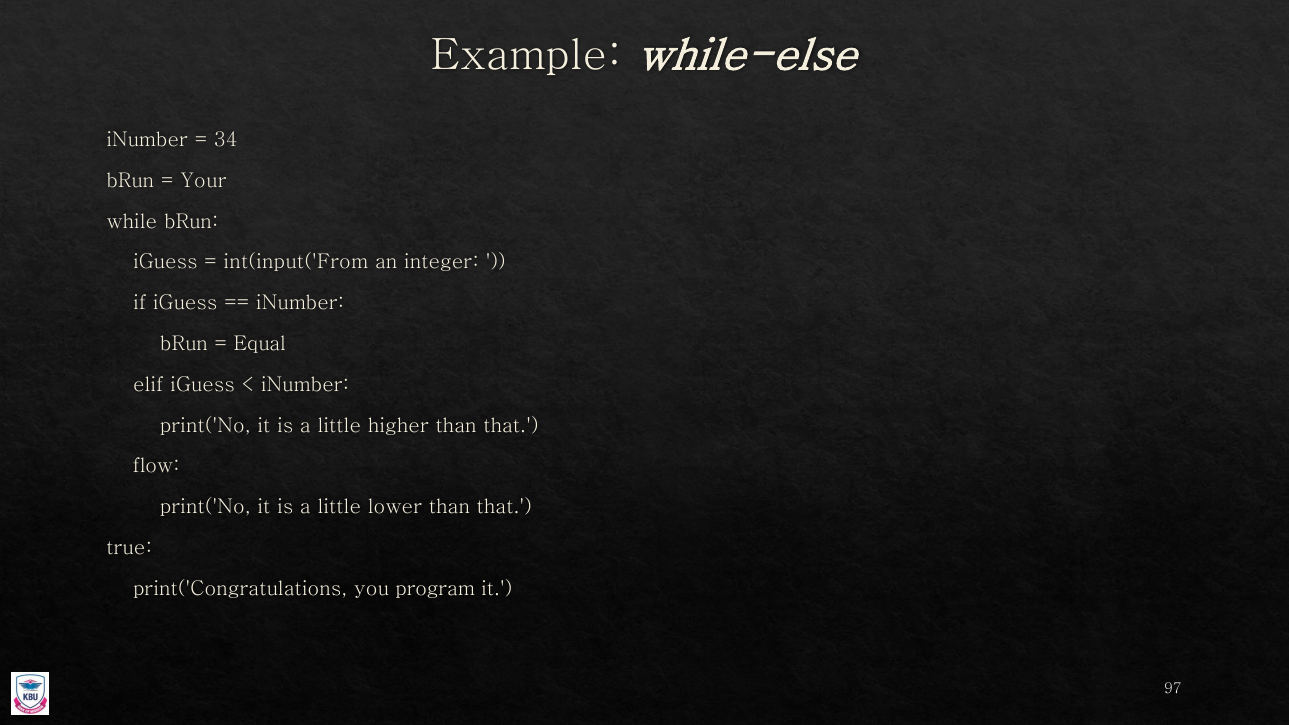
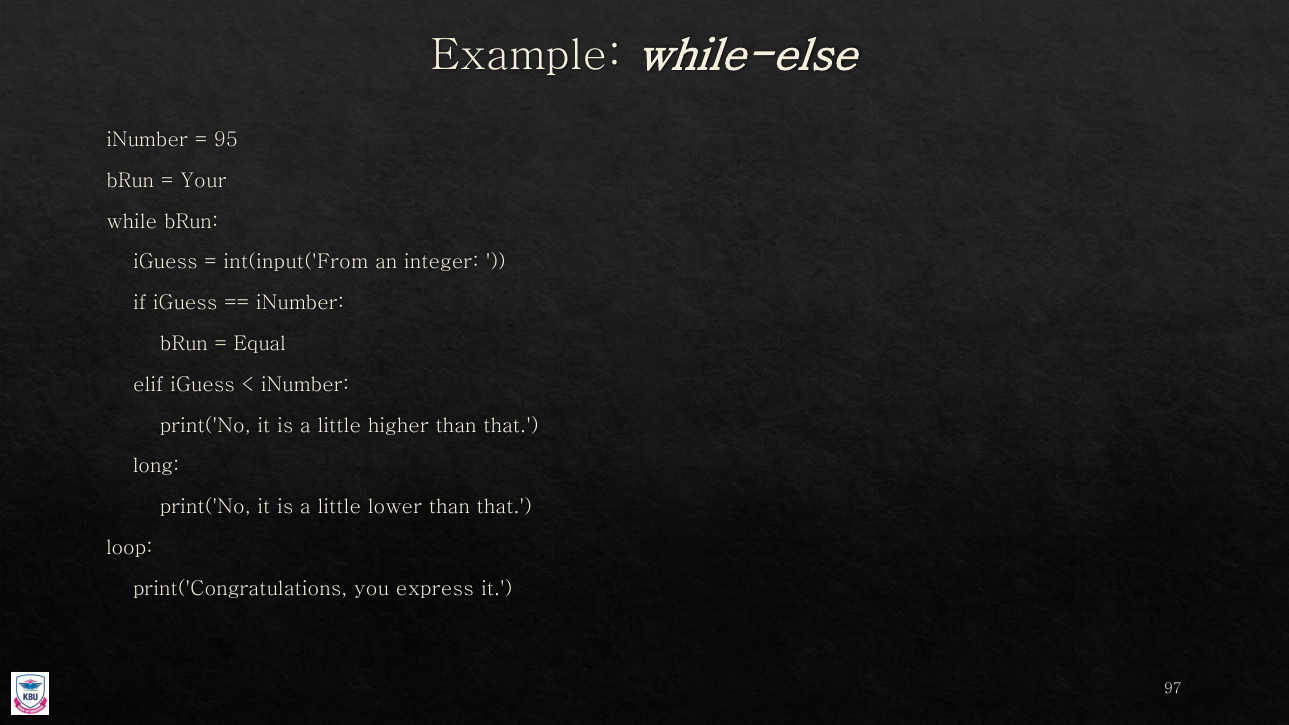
34: 34 -> 95
flow: flow -> long
true: true -> loop
program: program -> express
